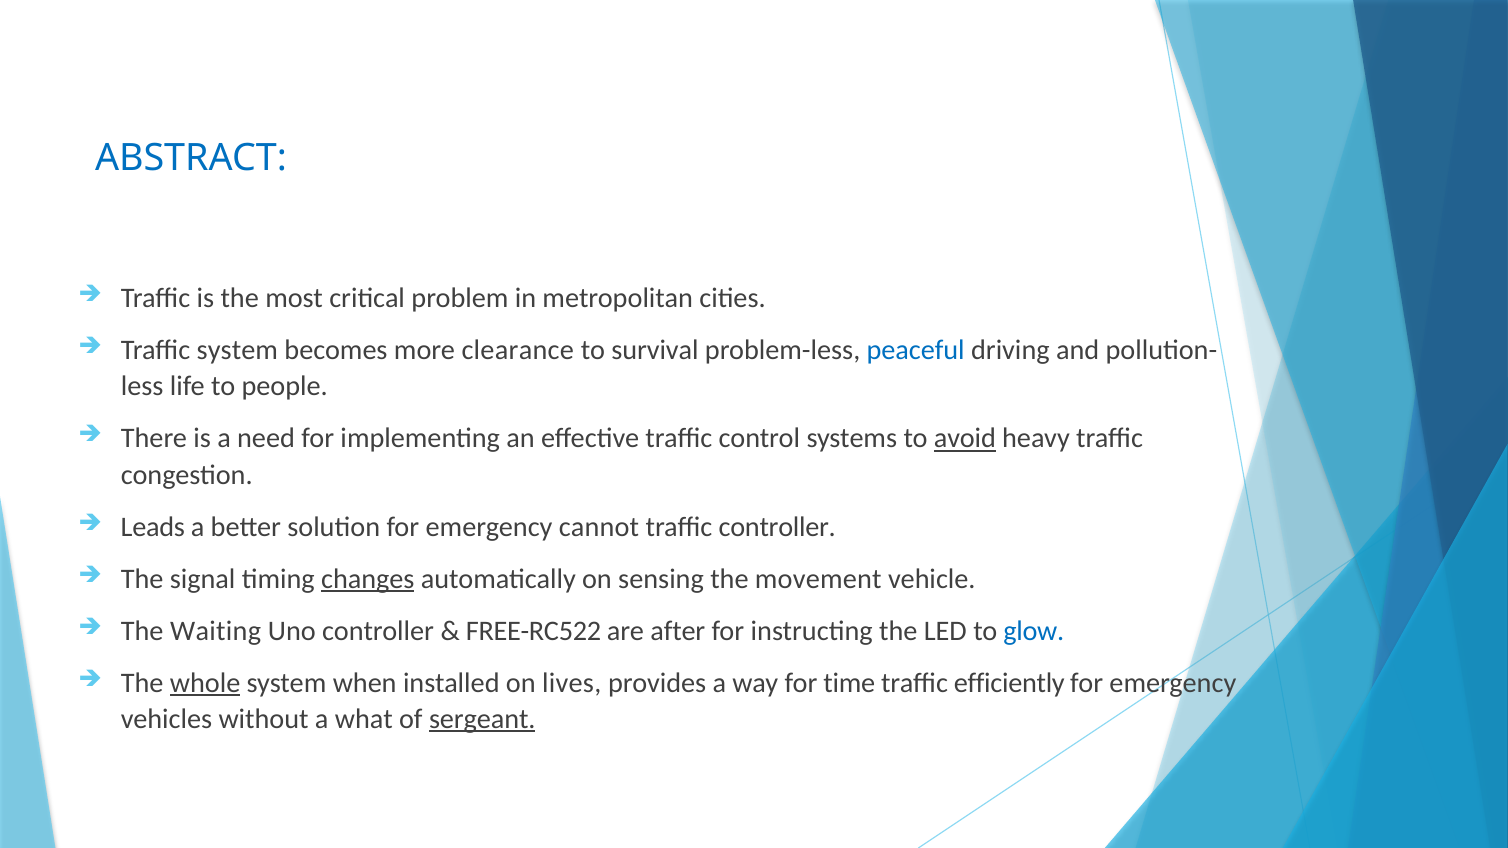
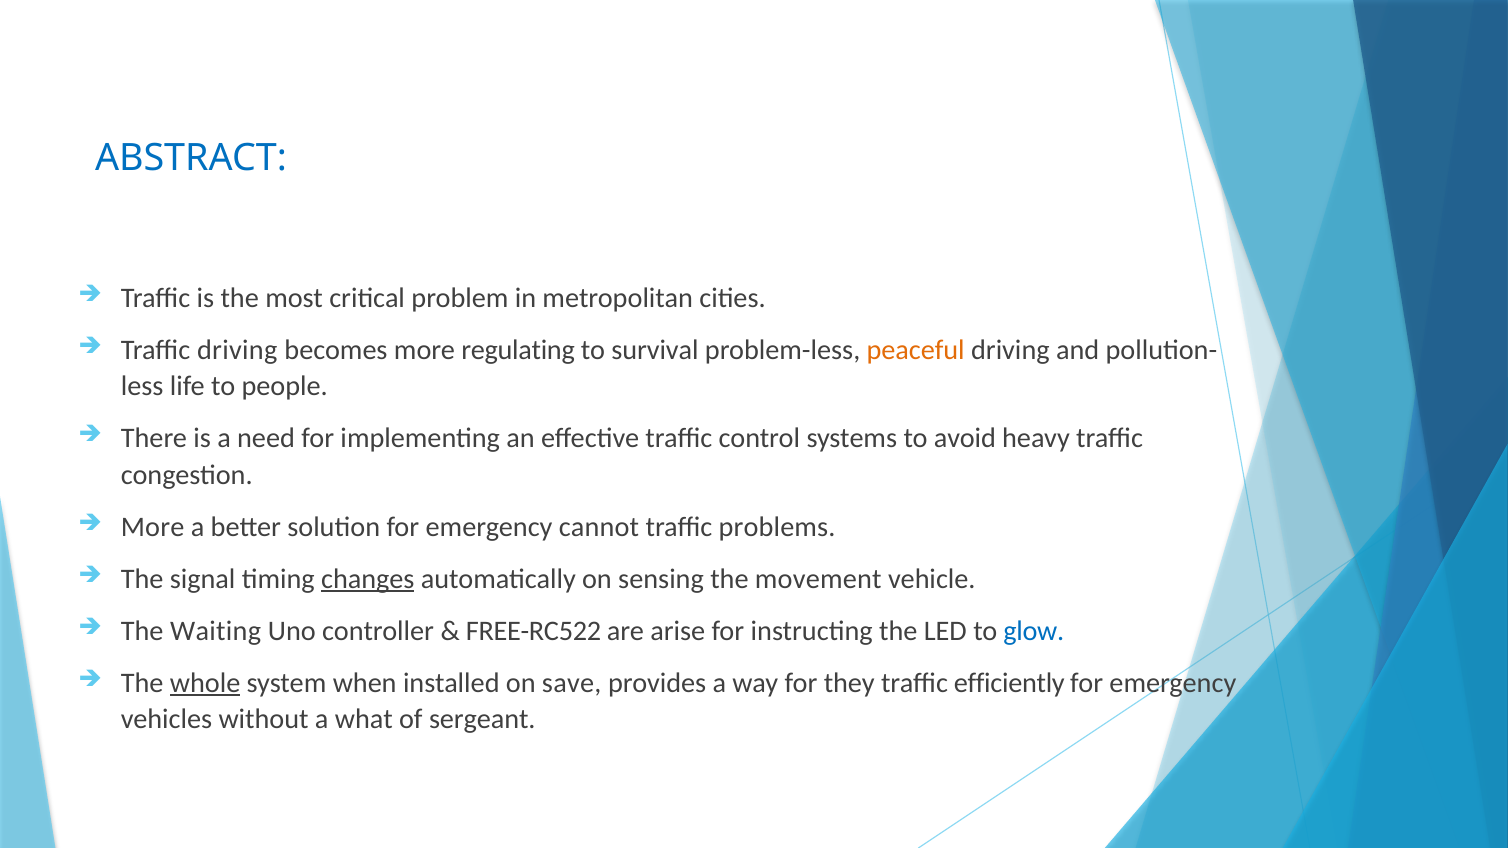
Traffic system: system -> driving
clearance: clearance -> regulating
peaceful colour: blue -> orange
avoid underline: present -> none
Leads at (153, 527): Leads -> More
traffic controller: controller -> problems
after: after -> arise
lives: lives -> save
time: time -> they
sergeant underline: present -> none
